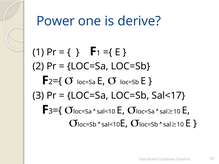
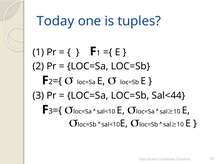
Power: Power -> Today
derive: derive -> tuples
Sal<17: Sal<17 -> Sal<44
